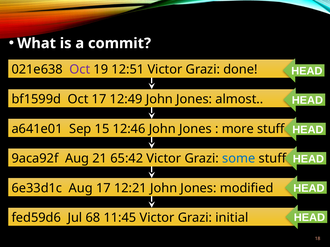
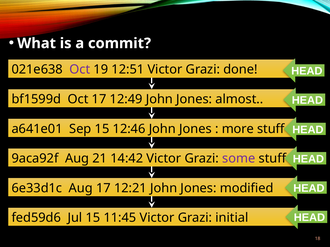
65:42: 65:42 -> 14:42
some colour: blue -> purple
Jul 68: 68 -> 15
